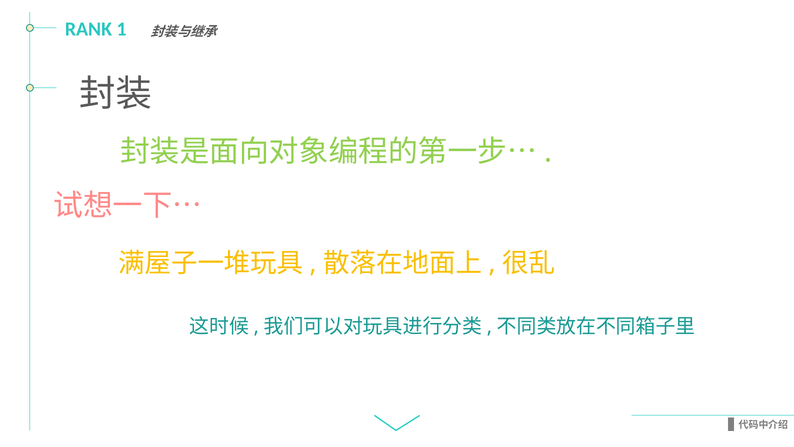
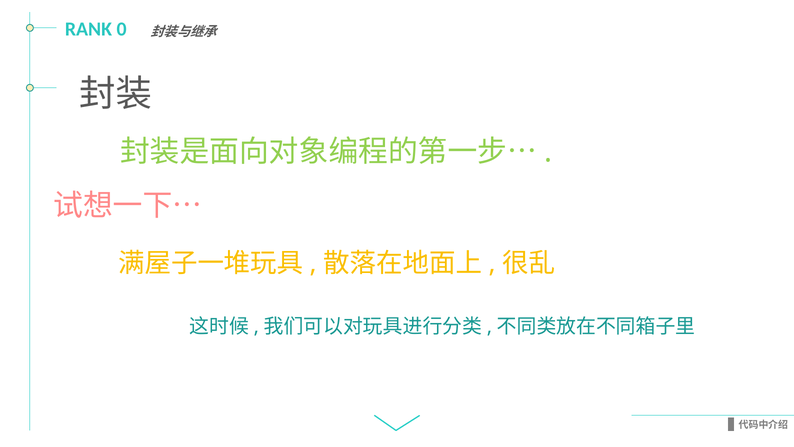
RANK 1: 1 -> 0
